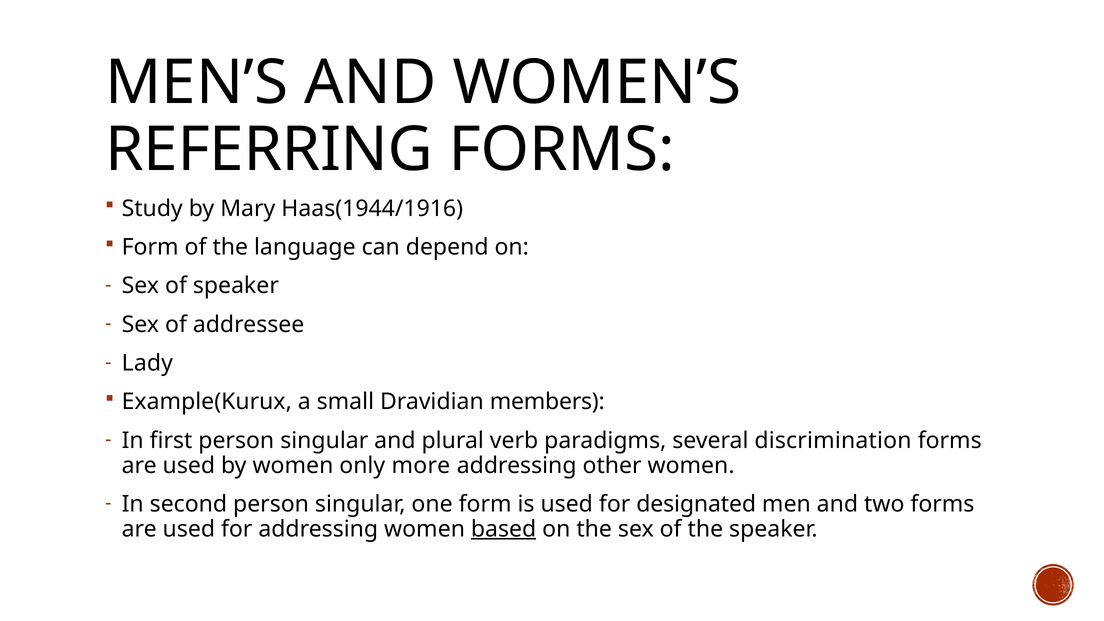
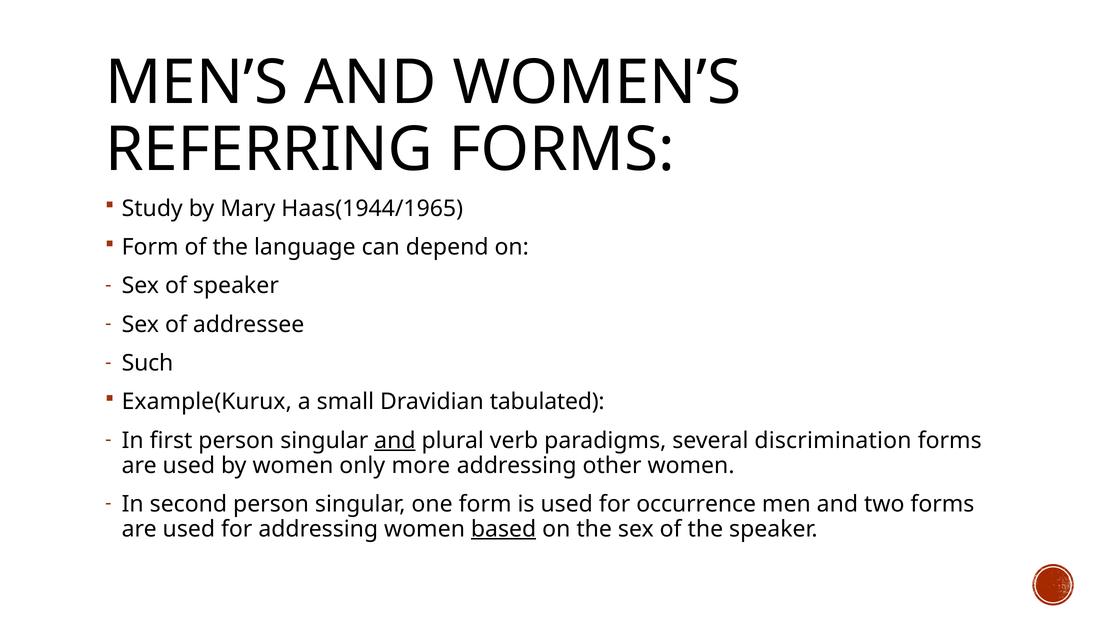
Haas(1944/1916: Haas(1944/1916 -> Haas(1944/1965
Lady: Lady -> Such
members: members -> tabulated
and at (395, 441) underline: none -> present
designated: designated -> occurrence
